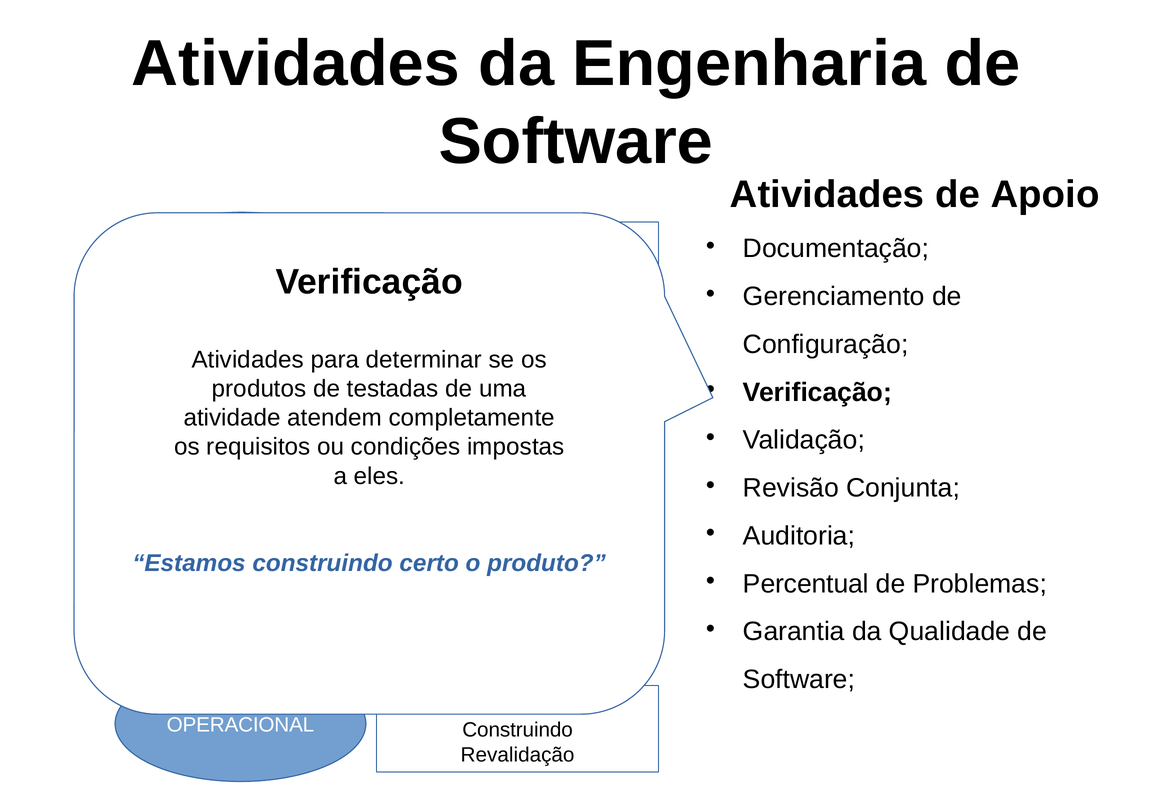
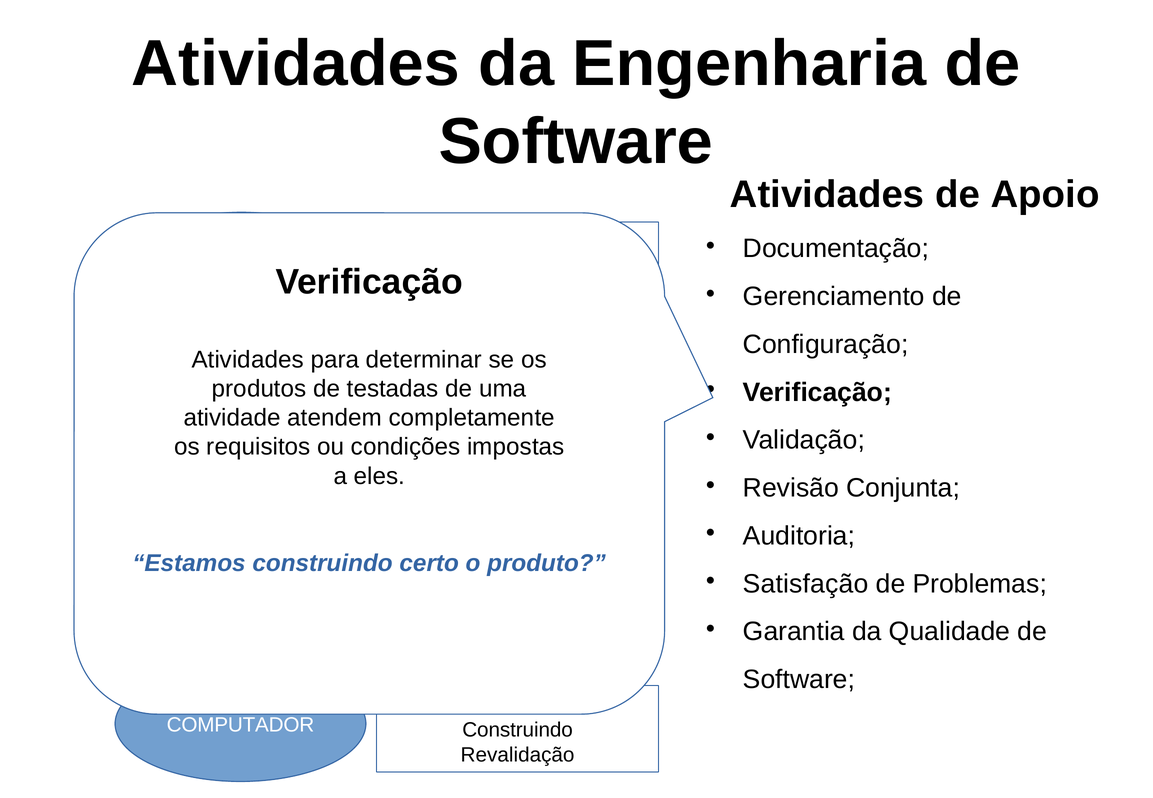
Percentual: Percentual -> Satisfação
OPERACIONAL: OPERACIONAL -> COMPUTADOR
